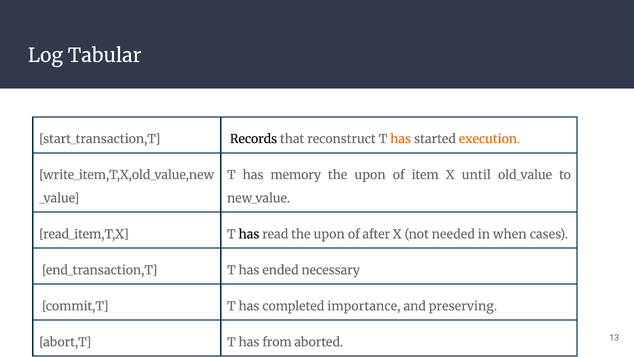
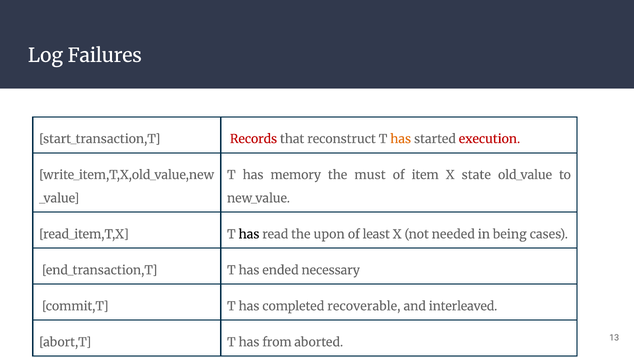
Tabular: Tabular -> Failures
Records colour: black -> red
execution colour: orange -> red
upon at (370, 175): upon -> must
until: until -> state
after: after -> least
when: when -> being
importance: importance -> recoverable
preserving: preserving -> interleaved
